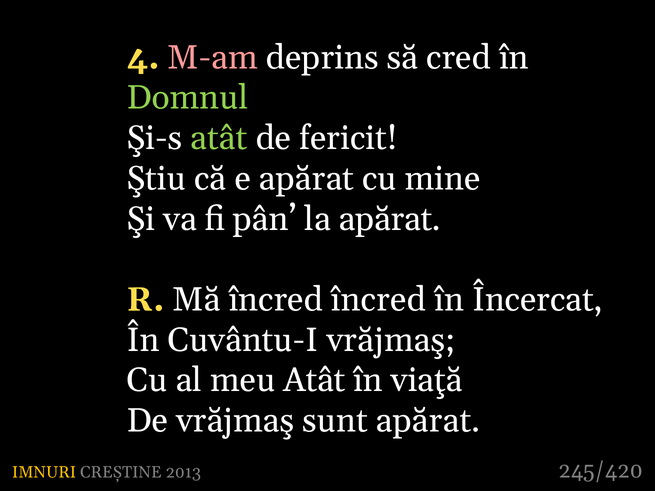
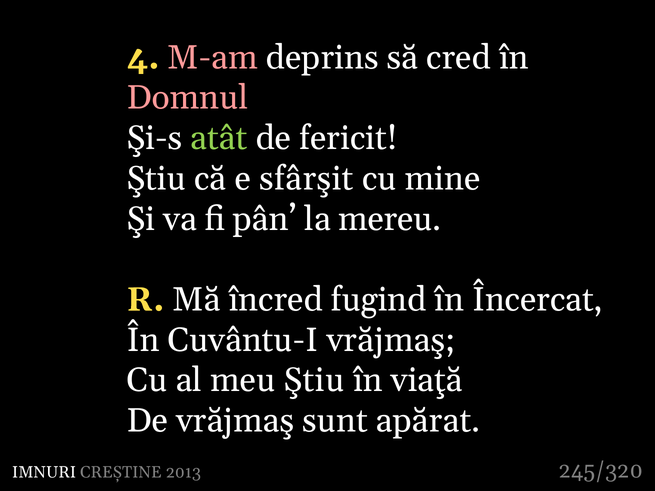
Domnul colour: light green -> pink
e apărat: apărat -> sfârşit
la apărat: apărat -> mereu
încred încred: încred -> fugind
meu Atât: Atât -> Ştiu
IMNURI colour: yellow -> white
245/420: 245/420 -> 245/320
